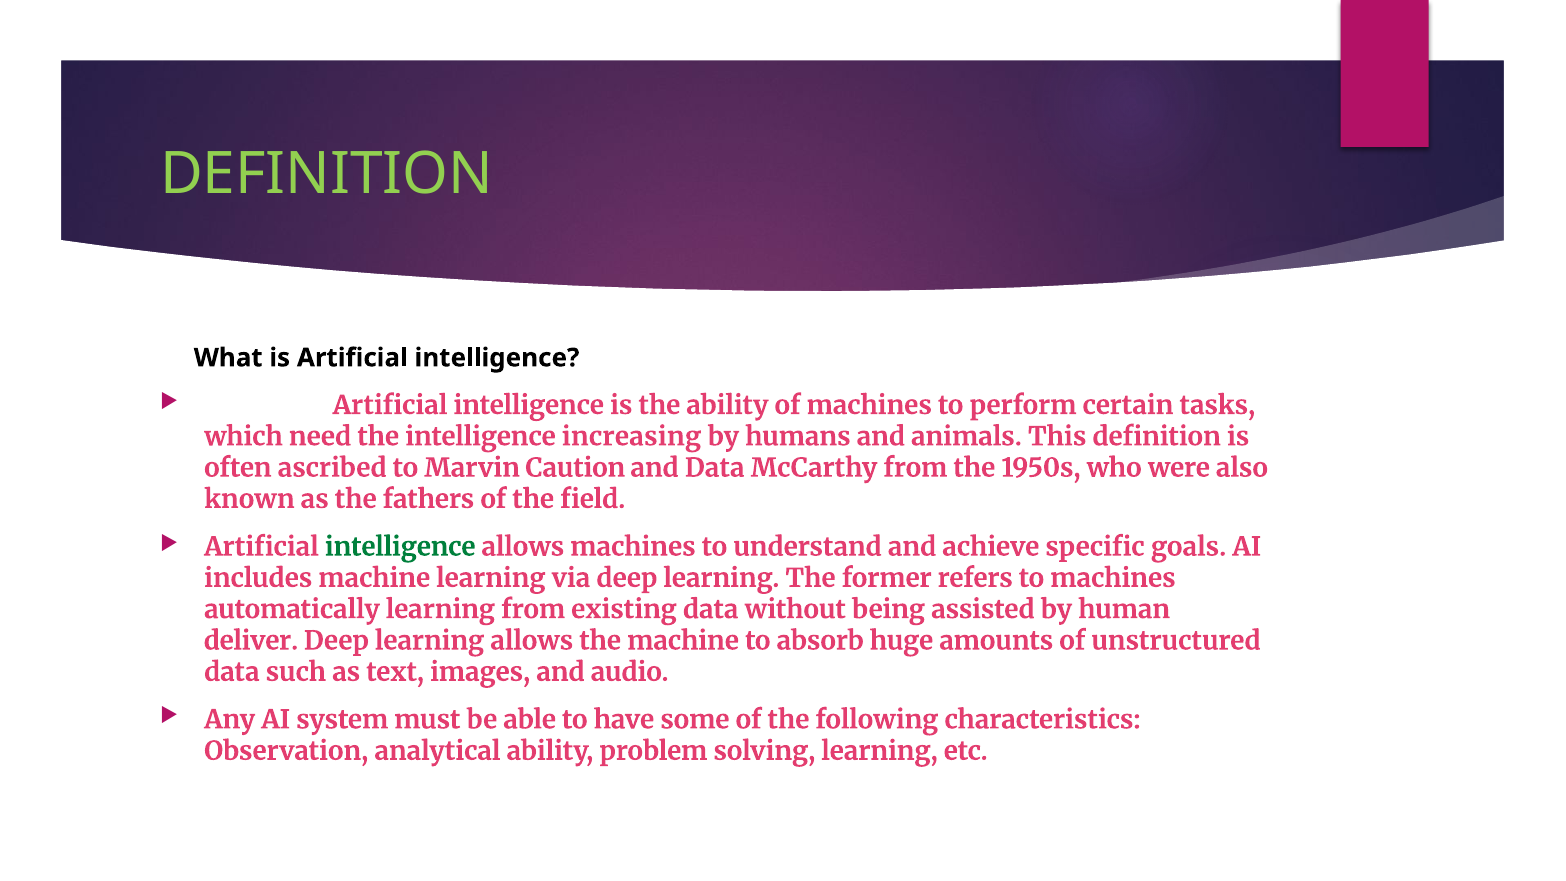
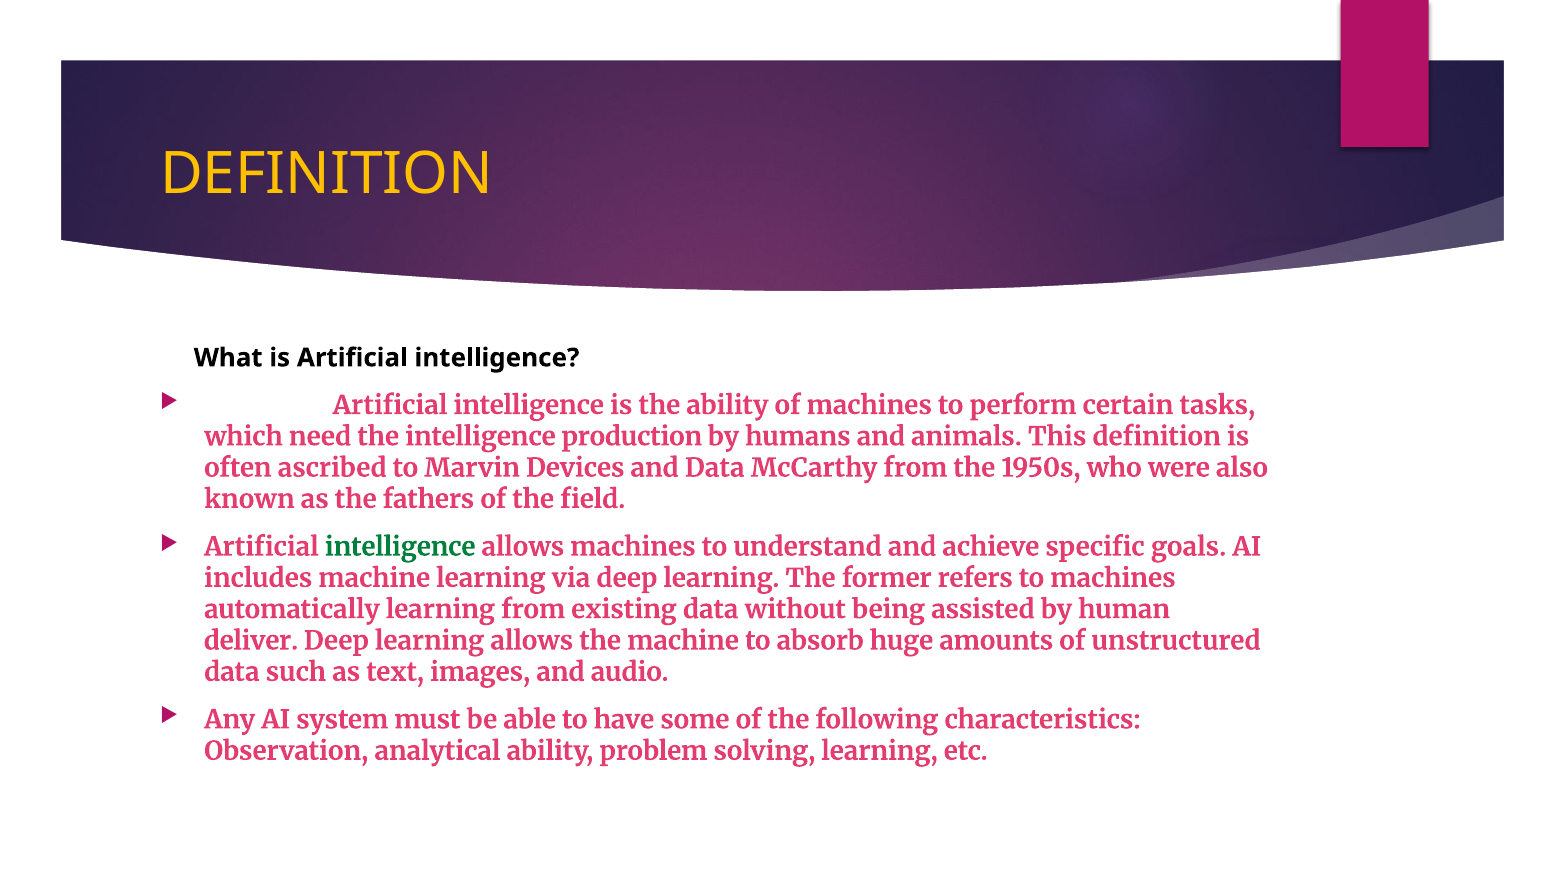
DEFINITION at (327, 175) colour: light green -> yellow
increasing: increasing -> production
Caution: Caution -> Devices
